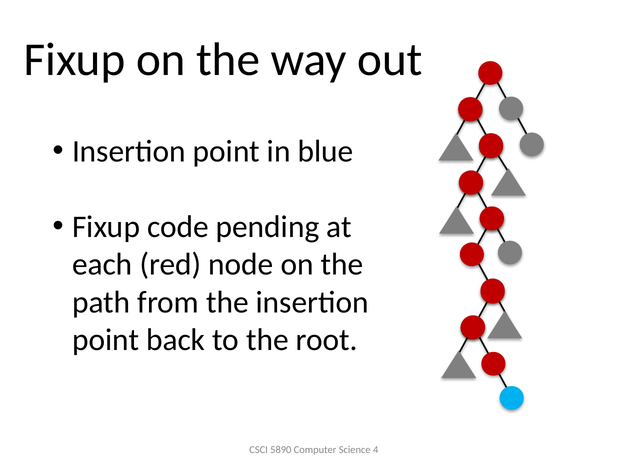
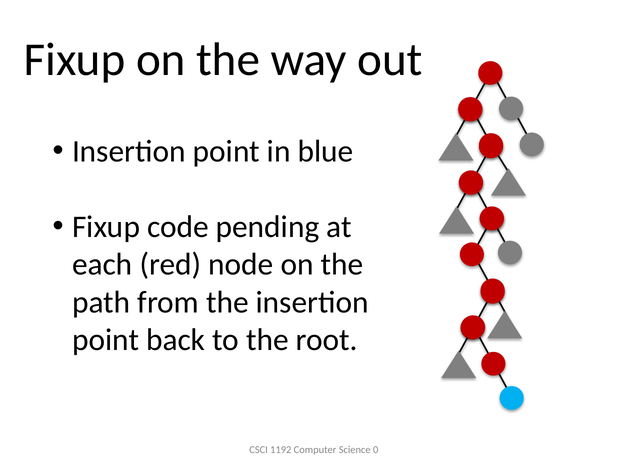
5890: 5890 -> 1192
4: 4 -> 0
